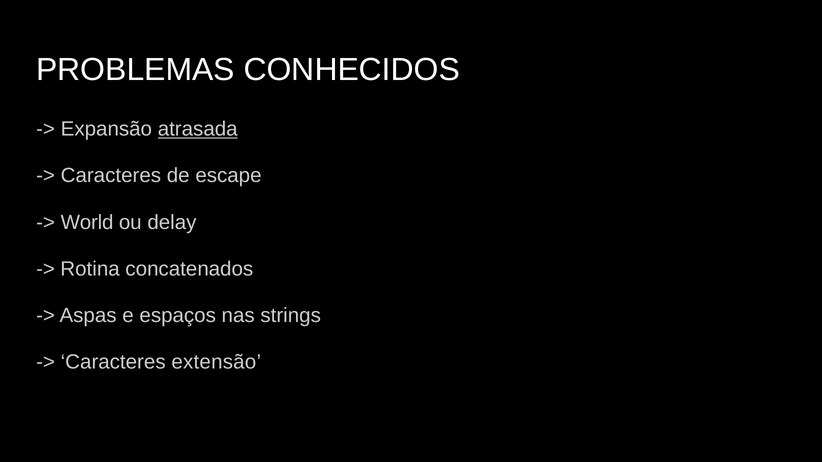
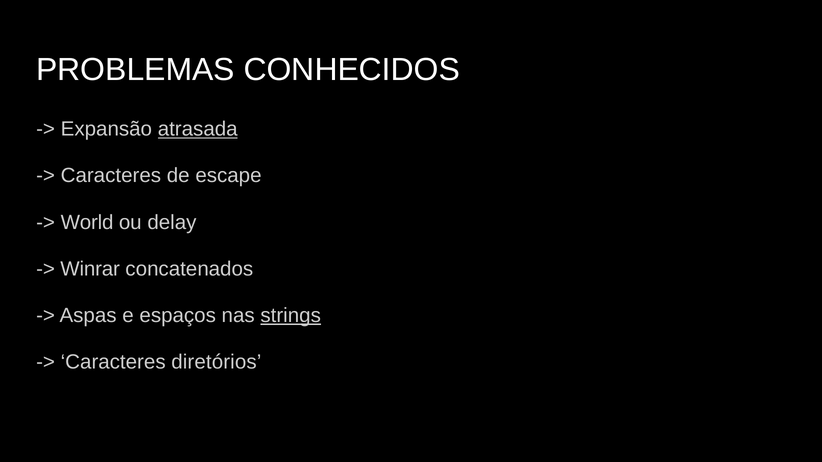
Rotina: Rotina -> Winrar
strings underline: none -> present
extensão: extensão -> diretórios
